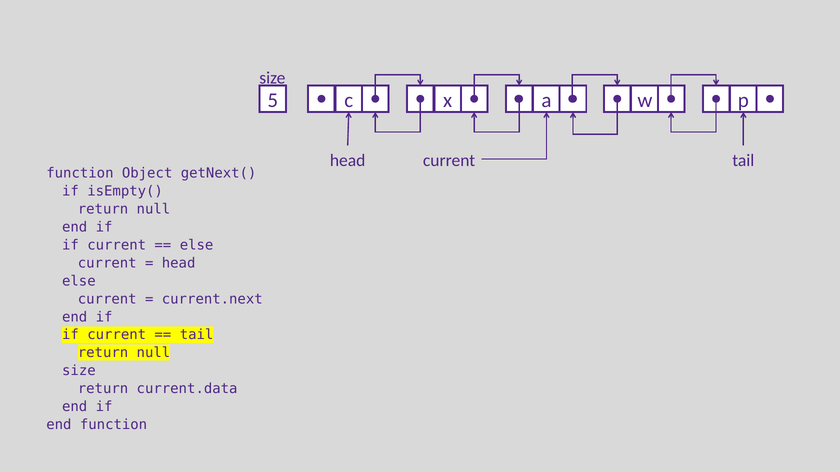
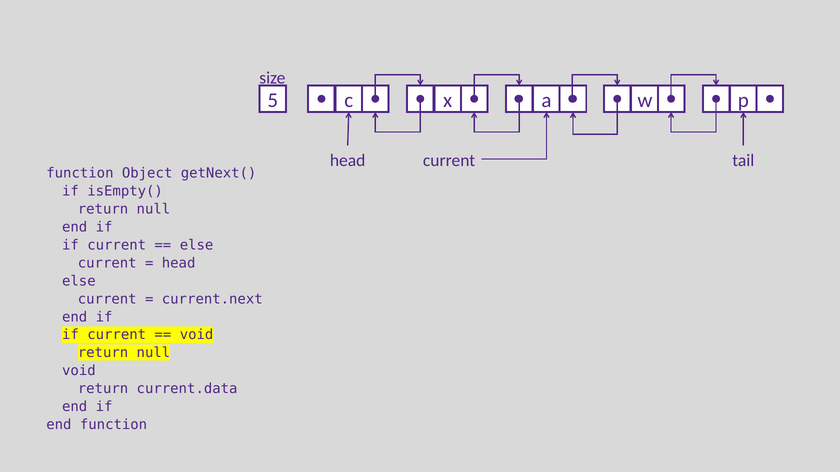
tail at (197, 335): tail -> void
size at (79, 371): size -> void
